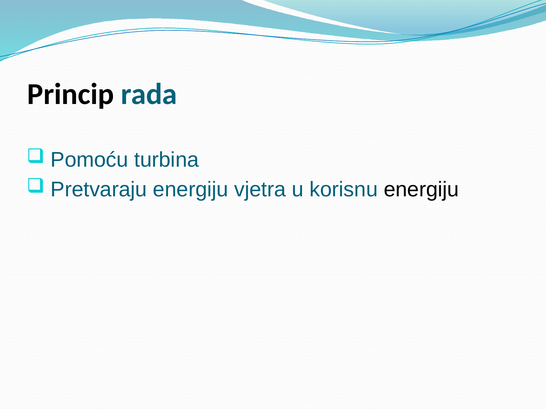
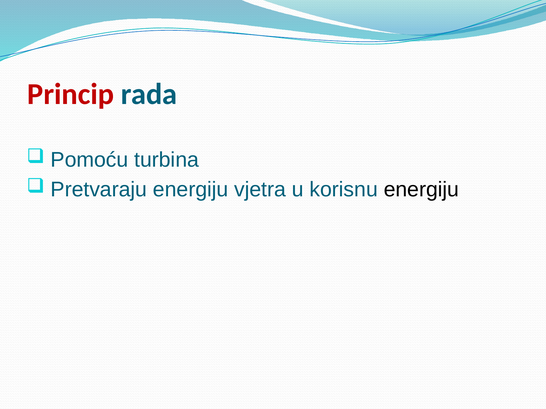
Princip colour: black -> red
